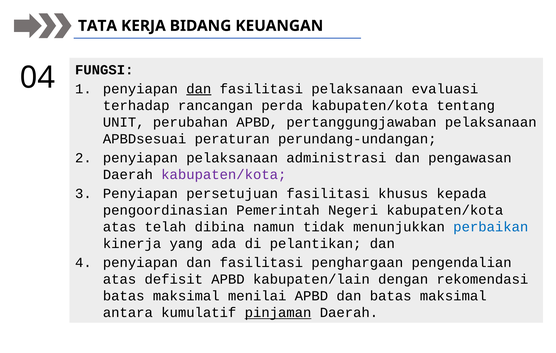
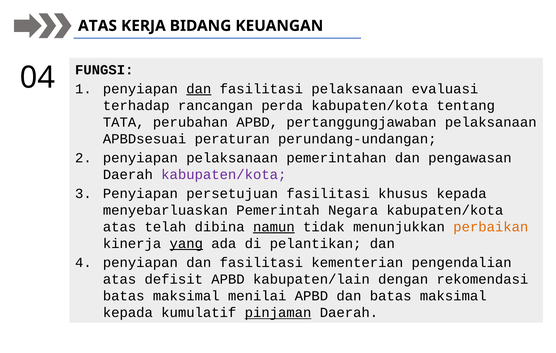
TATA at (98, 26): TATA -> ATAS
UNIT: UNIT -> TATA
administrasi: administrasi -> pemerintahan
pengoordinasian: pengoordinasian -> menyebarluaskan
Negeri: Negeri -> Negara
namun underline: none -> present
perbaikan colour: blue -> orange
yang underline: none -> present
penghargaan: penghargaan -> kementerian
antara at (128, 313): antara -> kepada
